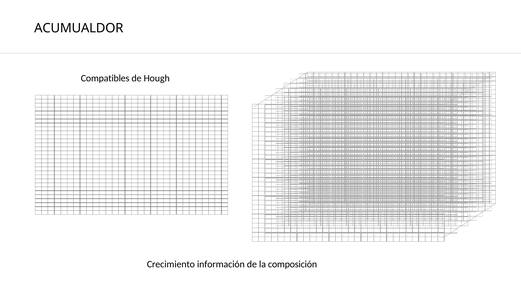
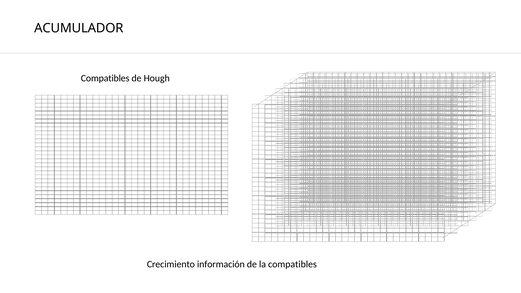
ACUMUALDOR: ACUMUALDOR -> ACUMULADOR
la composición: composición -> compatibles
